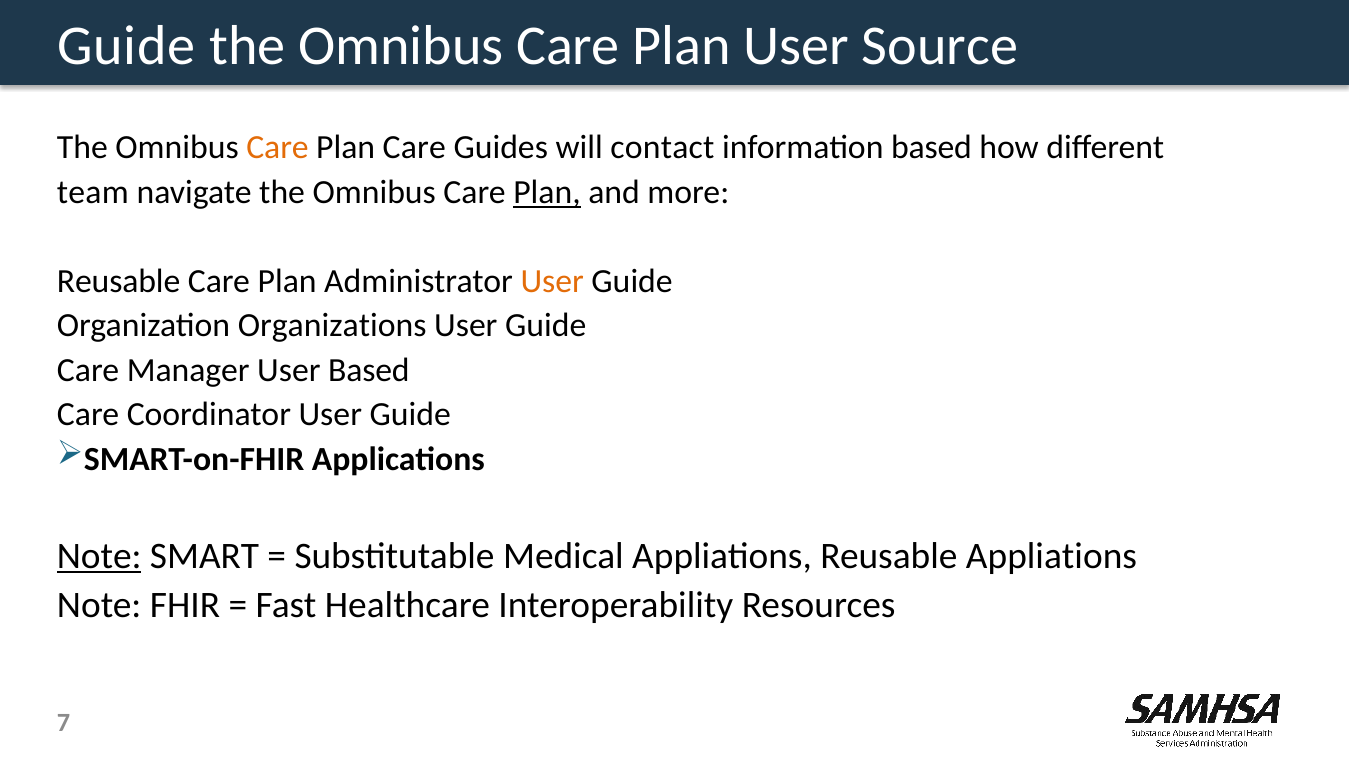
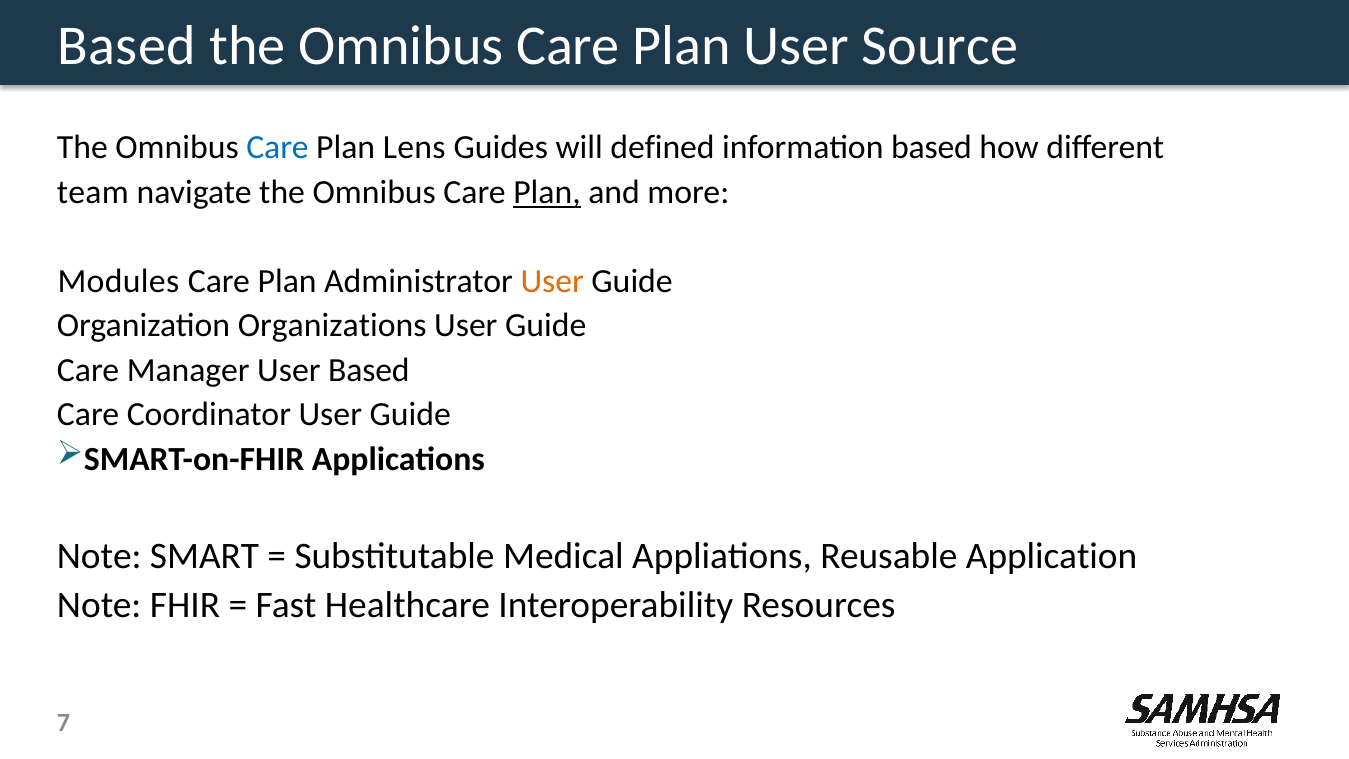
Guide at (127, 46): Guide -> Based
Care at (278, 148) colour: orange -> blue
Plan Care: Care -> Lens
contact: contact -> defined
Reusable at (119, 281): Reusable -> Modules
Note at (99, 556) underline: present -> none
Reusable Appliations: Appliations -> Application
